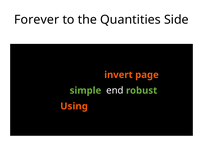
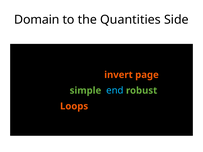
Forever at (37, 20): Forever -> Domain
end colour: white -> light blue
Using: Using -> Loops
